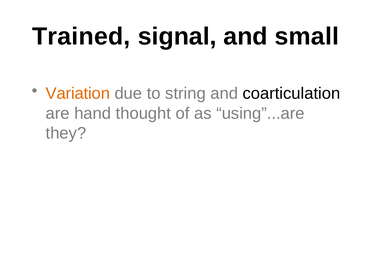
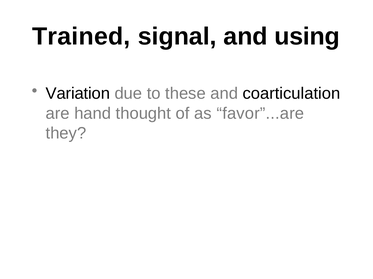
small: small -> using
Variation colour: orange -> black
string: string -> these
using”...are: using”...are -> favor”...are
